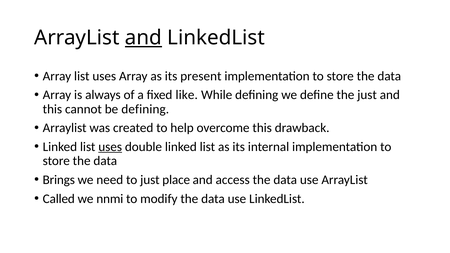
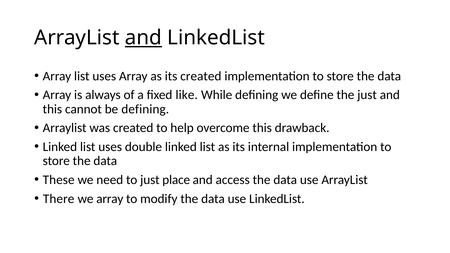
its present: present -> created
uses at (110, 147) underline: present -> none
Brings: Brings -> These
Called: Called -> There
we nnmi: nnmi -> array
